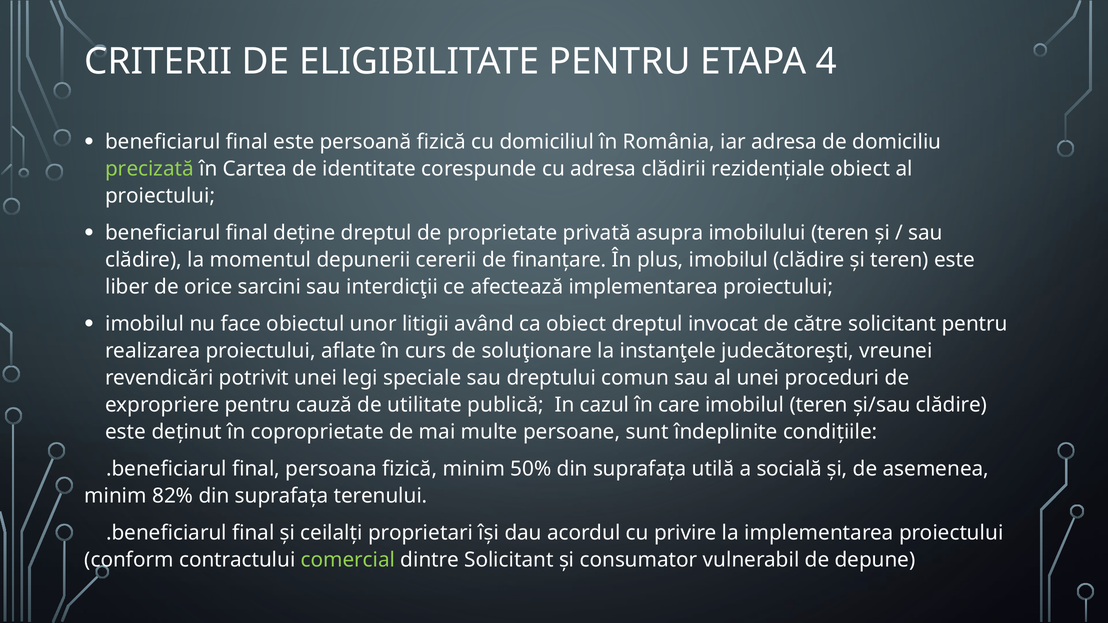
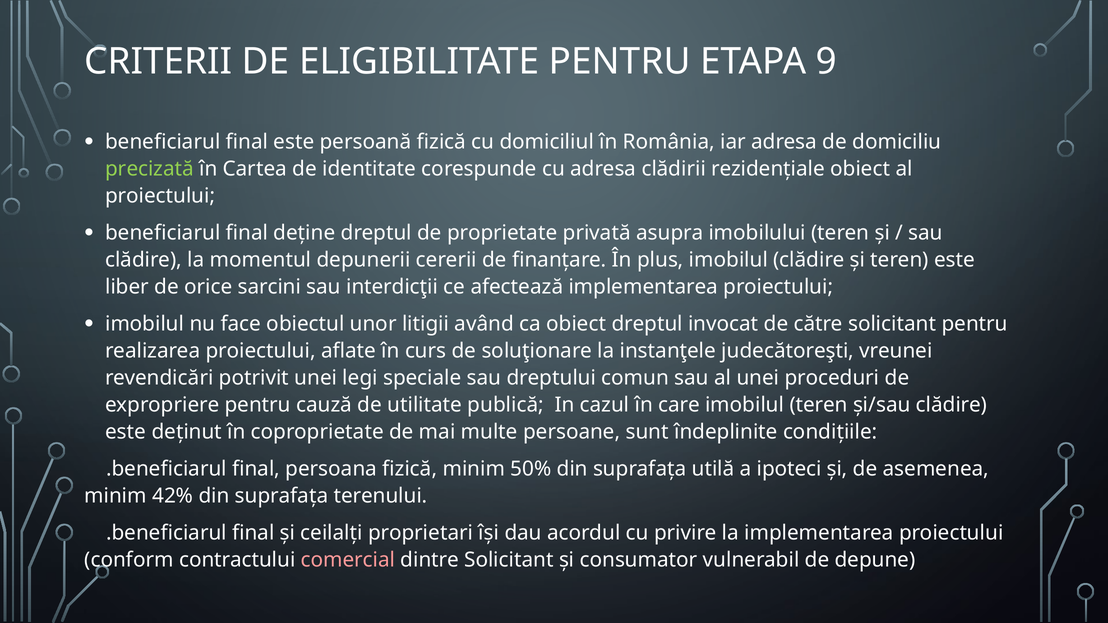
4: 4 -> 9
socială: socială -> ipoteci
82%: 82% -> 42%
comercial colour: light green -> pink
